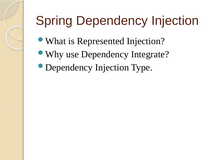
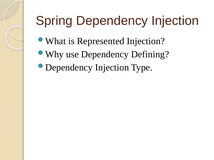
Integrate: Integrate -> Defining
